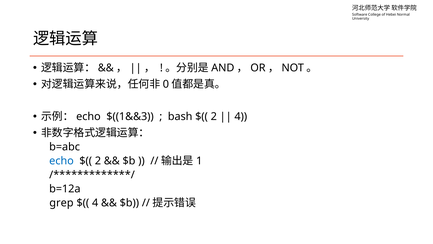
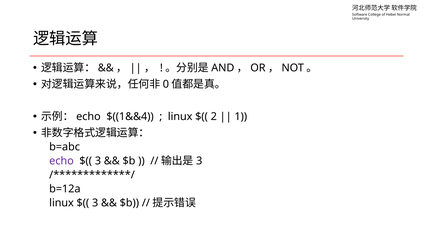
$((1&&3: $((1&&3 -> $((1&&4
bash at (180, 117): bash -> linux
4 at (241, 117): 4 -> 1
echo at (62, 161) colour: blue -> purple
2 at (98, 161): 2 -> 3
1 at (199, 161): 1 -> 3
grep at (61, 202): grep -> linux
4 at (95, 202): 4 -> 3
